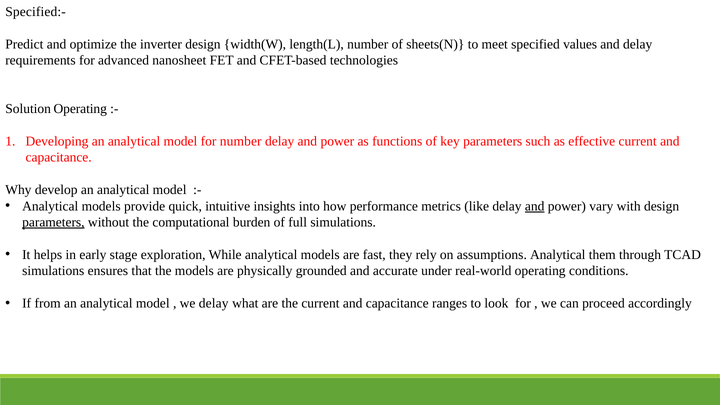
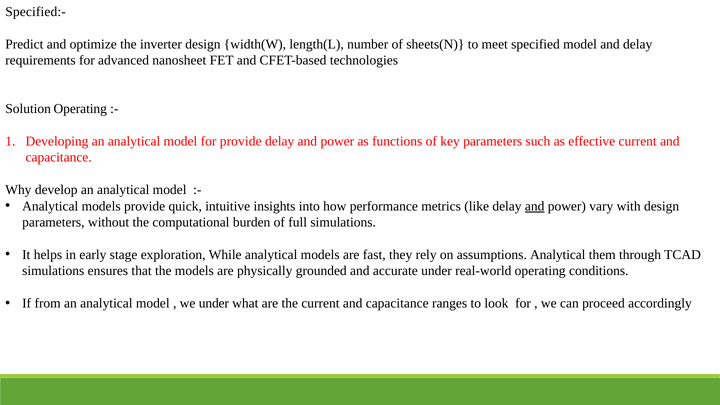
specified values: values -> model
for number: number -> provide
parameters at (53, 222) underline: present -> none
we delay: delay -> under
